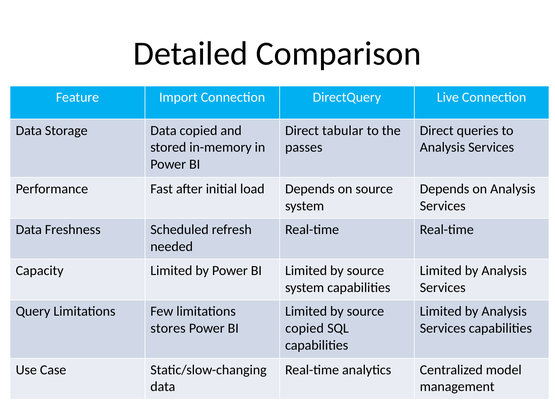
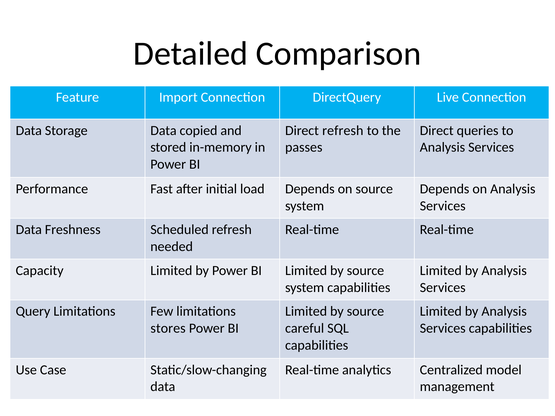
Direct tabular: tabular -> refresh
copied at (305, 329): copied -> careful
